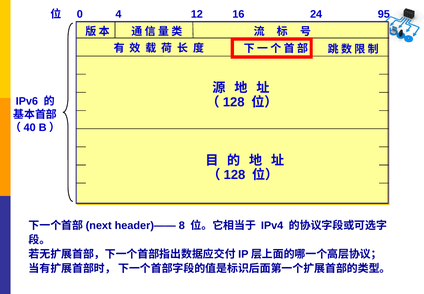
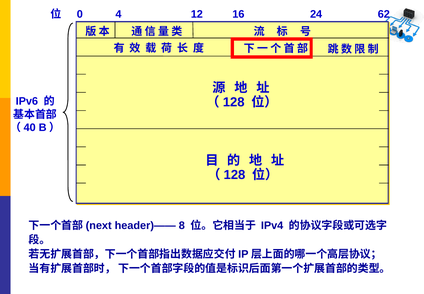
95: 95 -> 62
